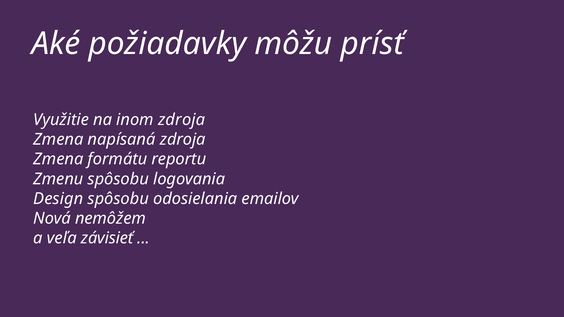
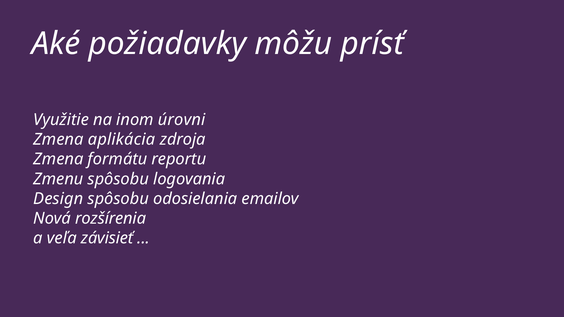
inom zdroja: zdroja -> úrovni
napísaná: napísaná -> aplikácia
nemôžem: nemôžem -> rozšírenia
